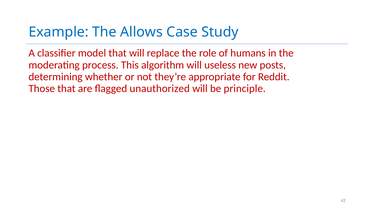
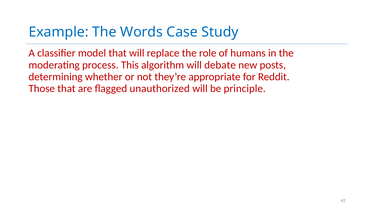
Allows: Allows -> Words
useless: useless -> debate
